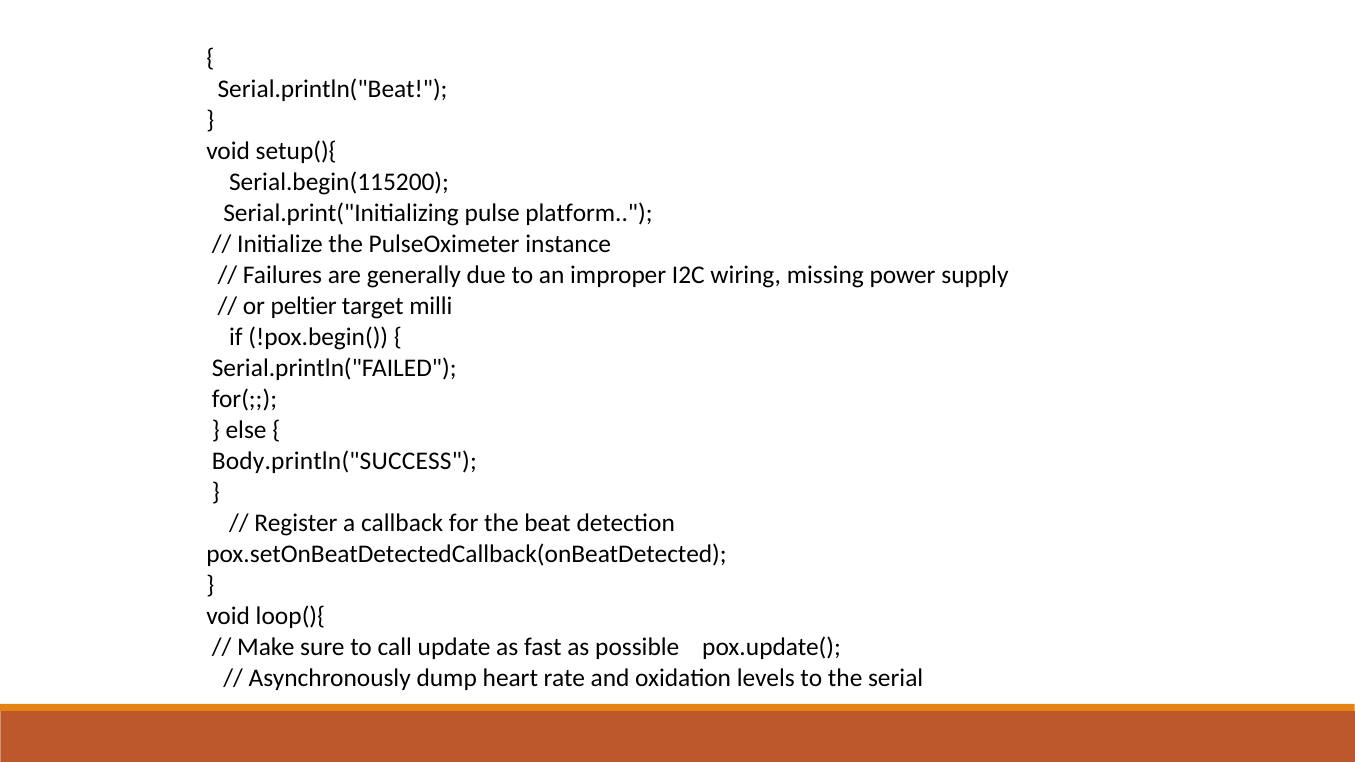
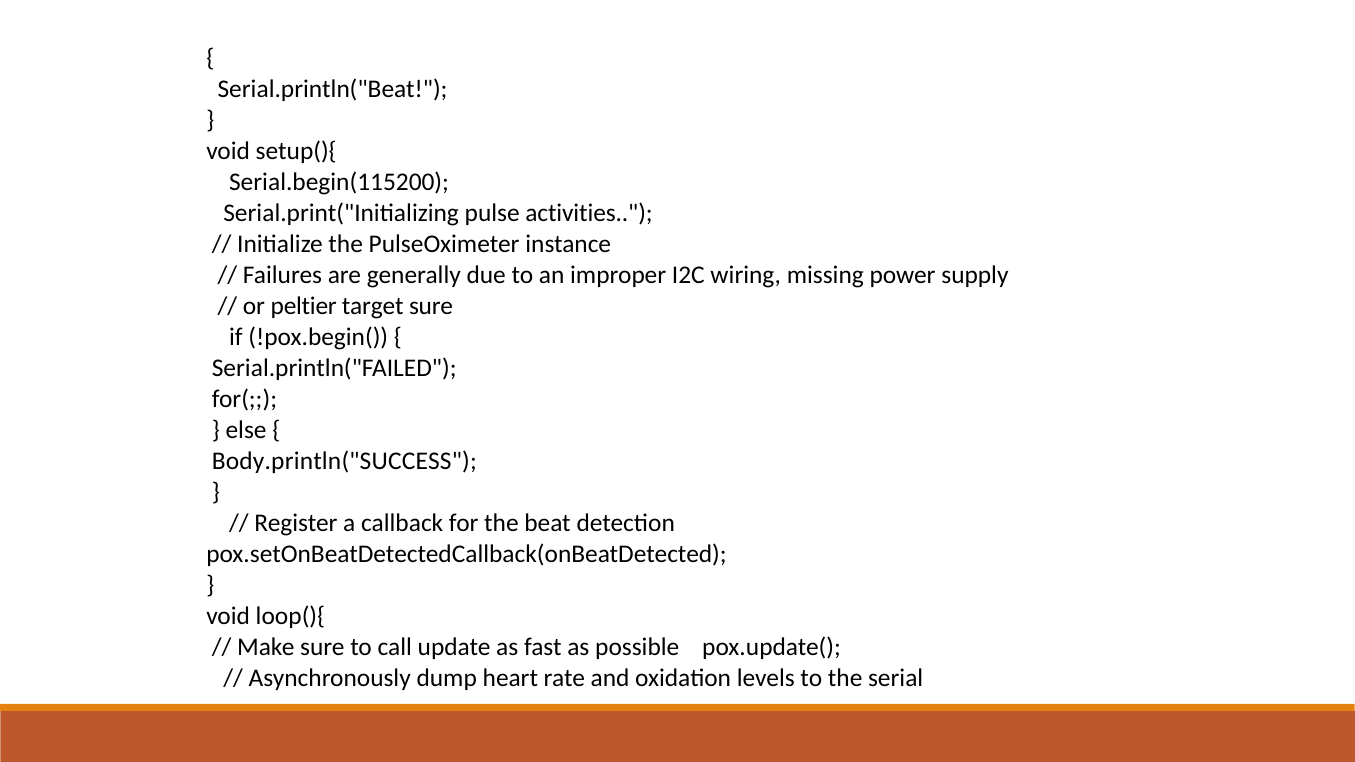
platform: platform -> activities
target milli: milli -> sure
